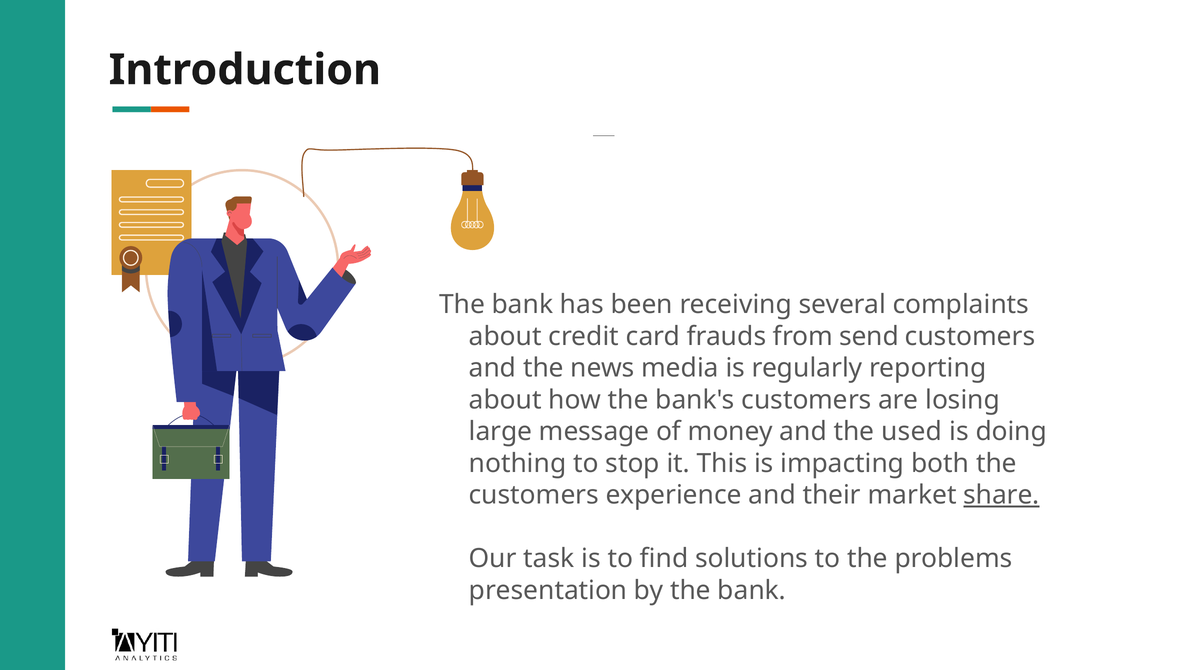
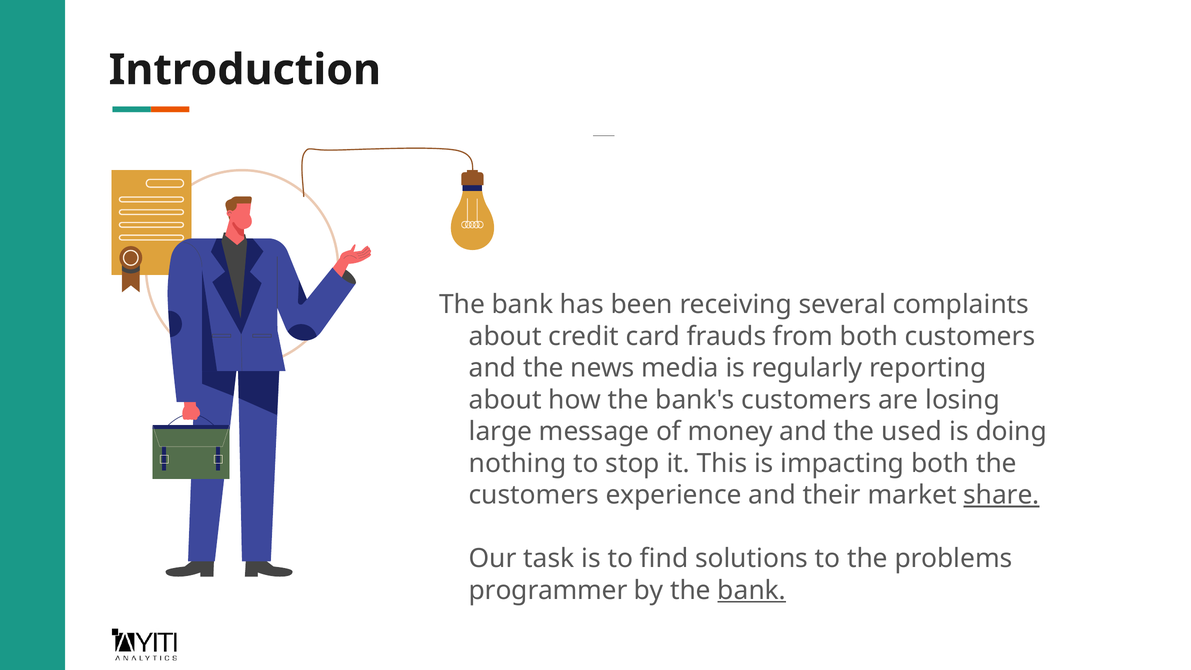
from send: send -> both
presentation: presentation -> programmer
bank at (752, 590) underline: none -> present
